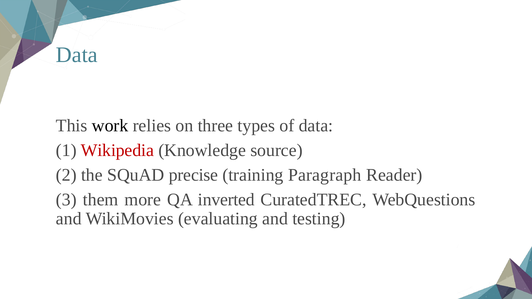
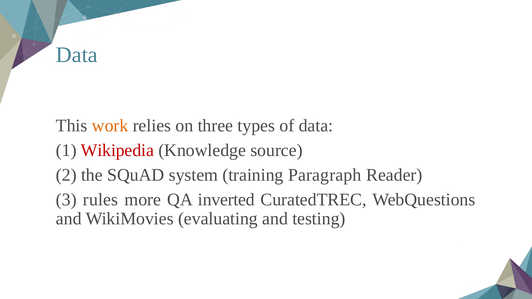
work colour: black -> orange
precise: precise -> system
them: them -> rules
